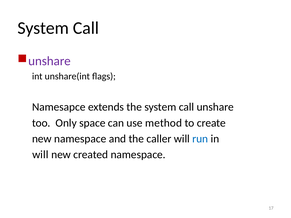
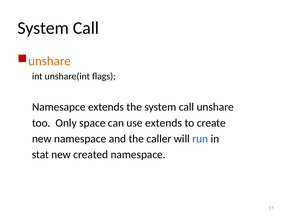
unshare at (50, 61) colour: purple -> orange
use method: method -> extends
will at (40, 155): will -> stat
